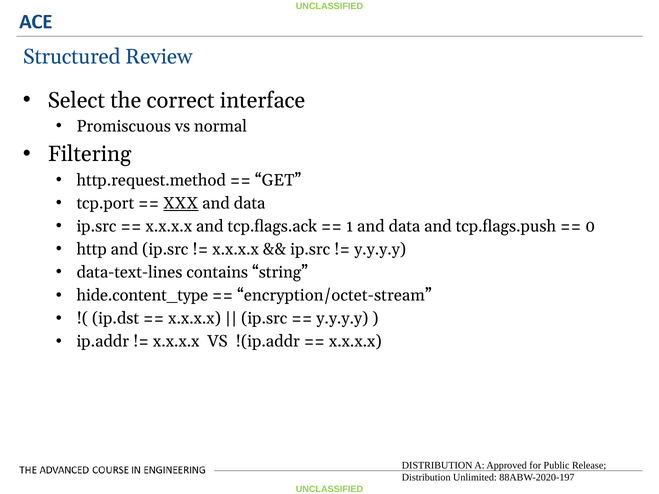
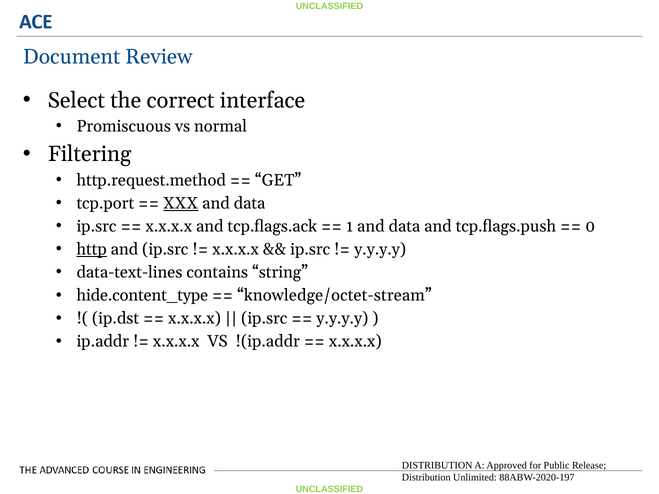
Structured: Structured -> Document
http underline: none -> present
encryption/octet-stream: encryption/octet-stream -> knowledge/octet-stream
